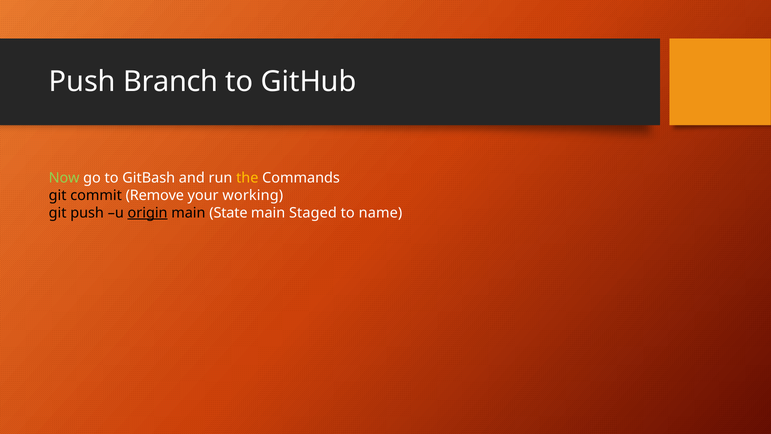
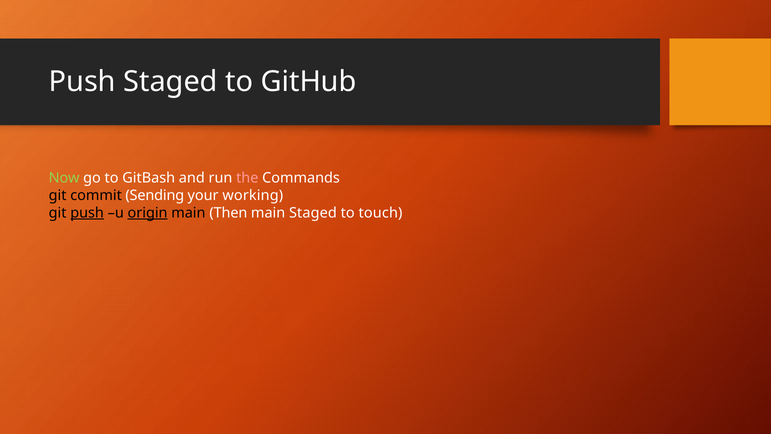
Push Branch: Branch -> Staged
the colour: yellow -> pink
Remove: Remove -> Sending
push at (87, 213) underline: none -> present
State: State -> Then
name: name -> touch
